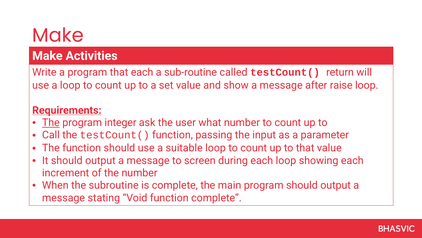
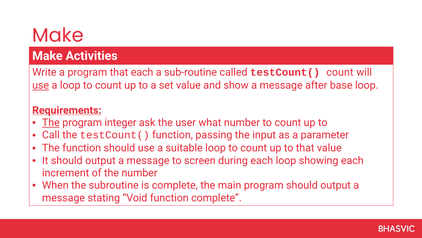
testCount( return: return -> count
use at (41, 85) underline: none -> present
raise: raise -> base
